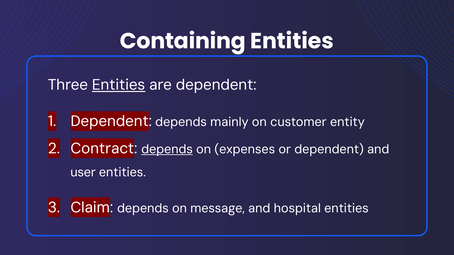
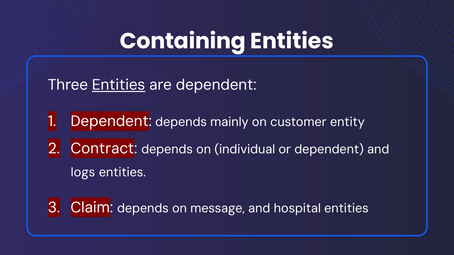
depends at (167, 149) underline: present -> none
expenses: expenses -> individual
user: user -> logs
